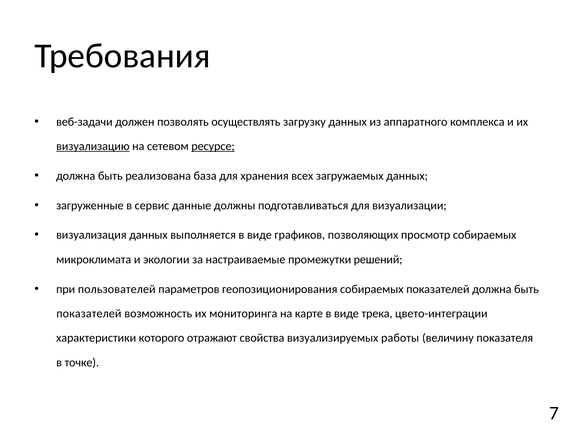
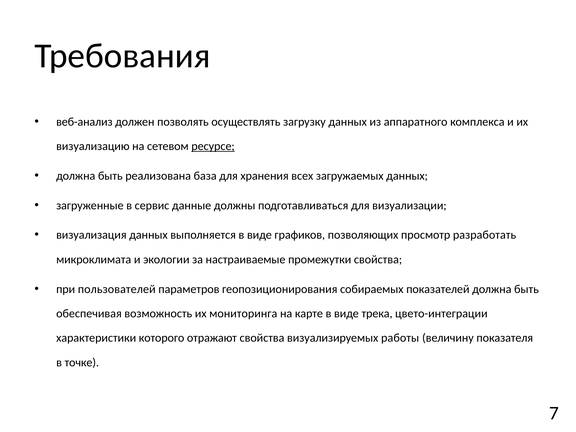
веб-задачи: веб-задачи -> веб-анализ
визуализацию underline: present -> none
просмотр собираемых: собираемых -> разработать
промежутки решений: решений -> свойства
показателей at (89, 314): показателей -> обеспечивая
